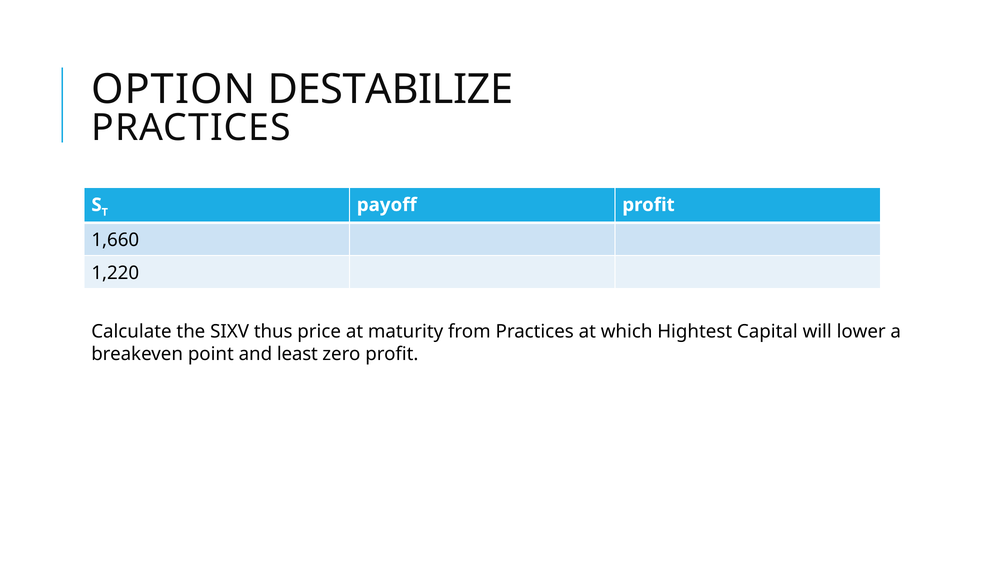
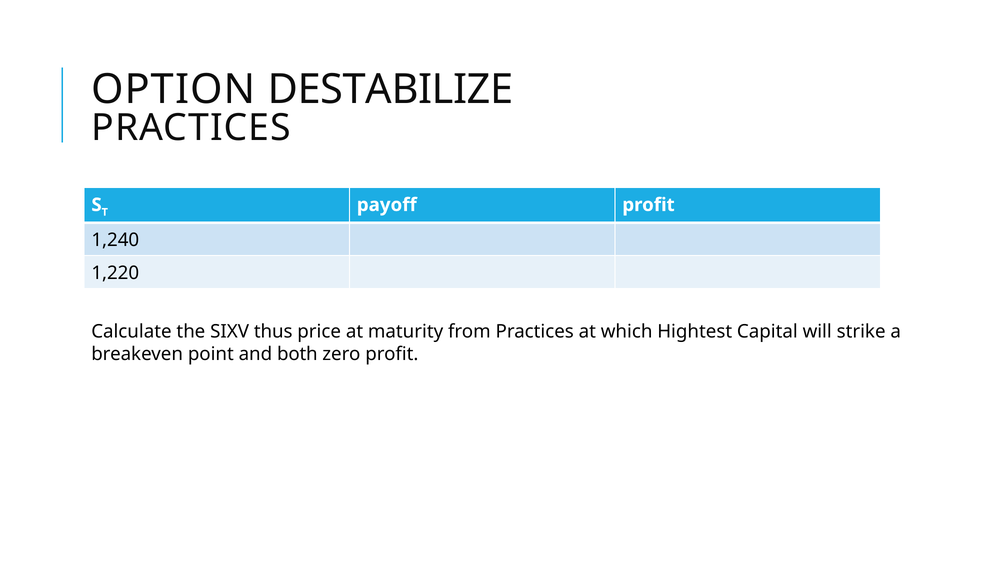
1,660: 1,660 -> 1,240
lower: lower -> strike
least: least -> both
